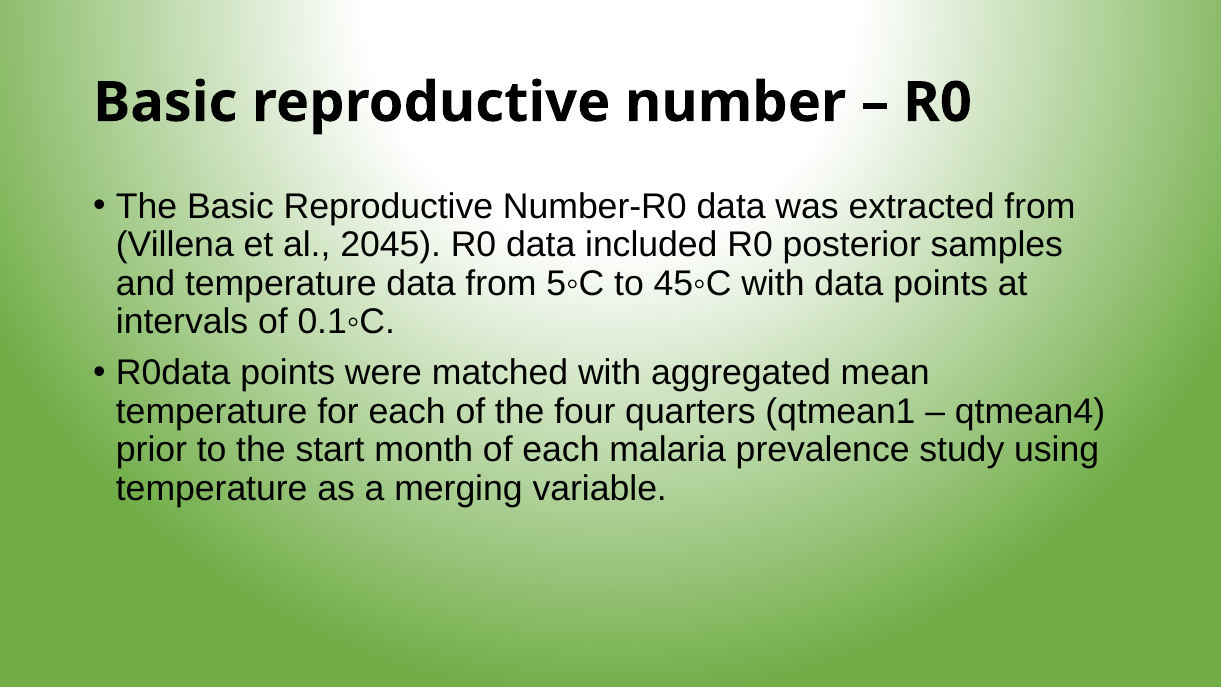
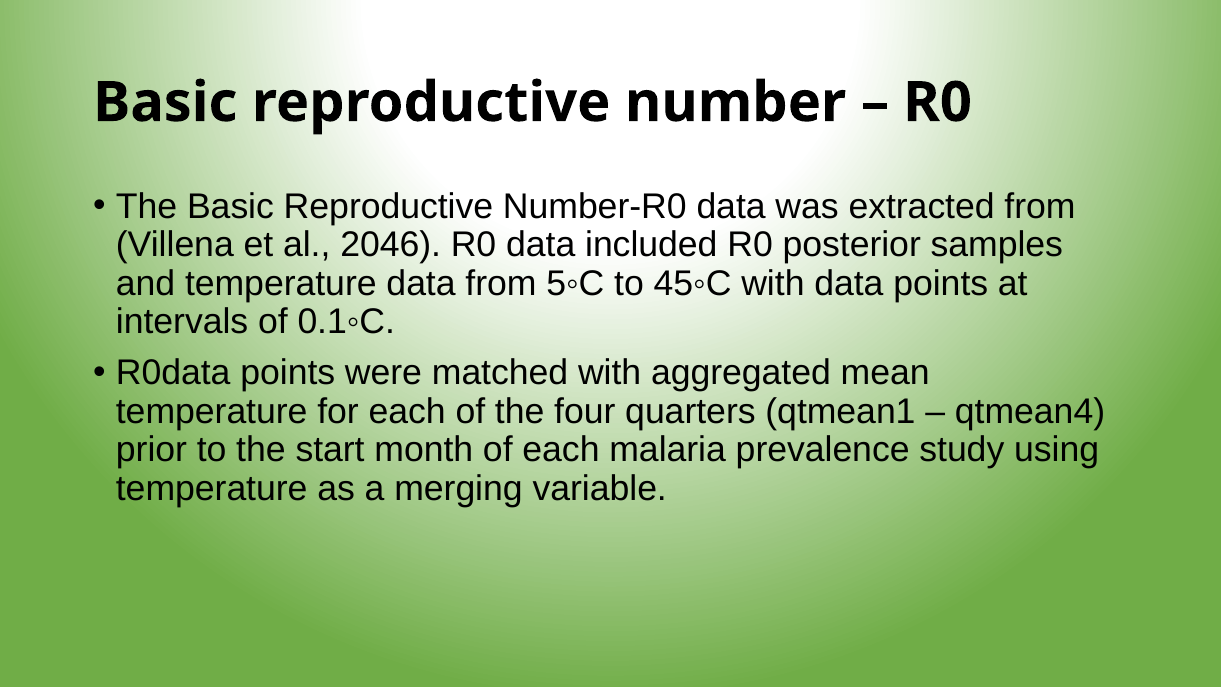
2045: 2045 -> 2046
